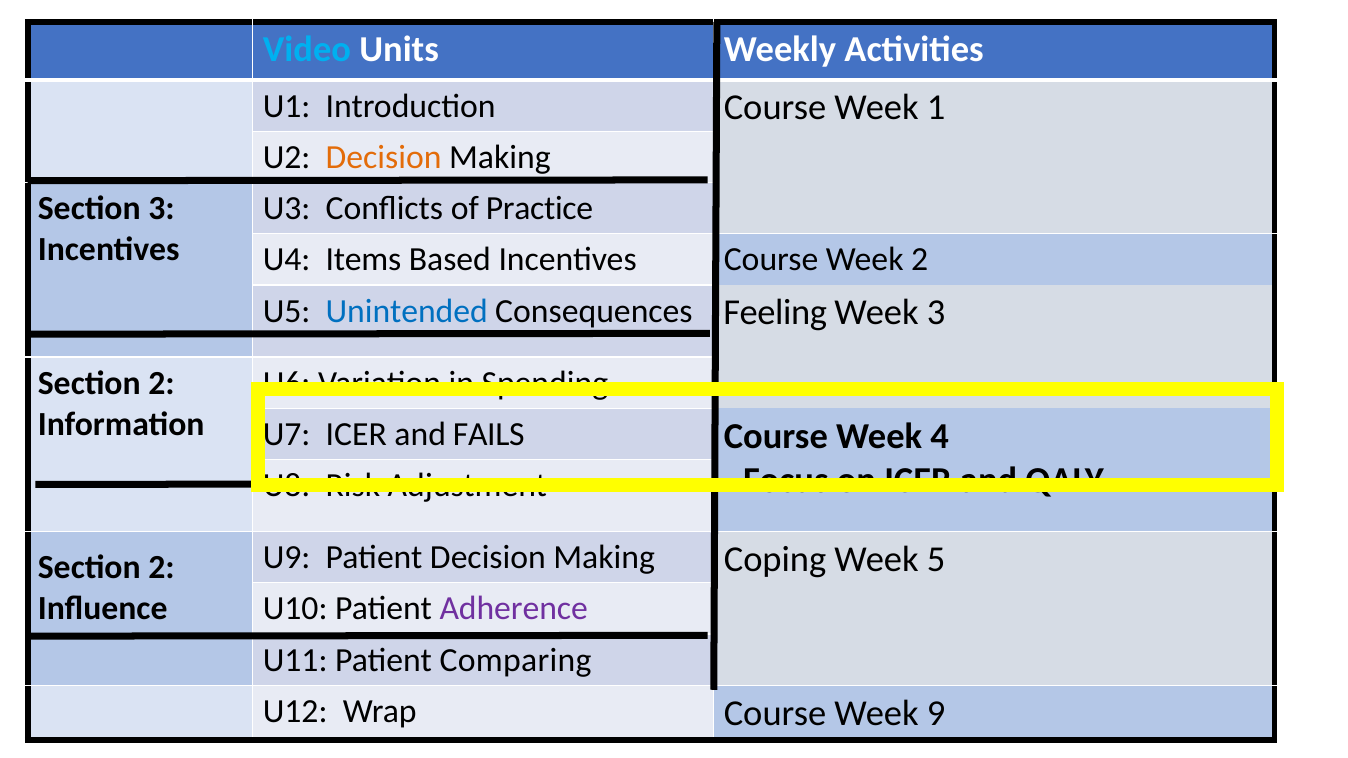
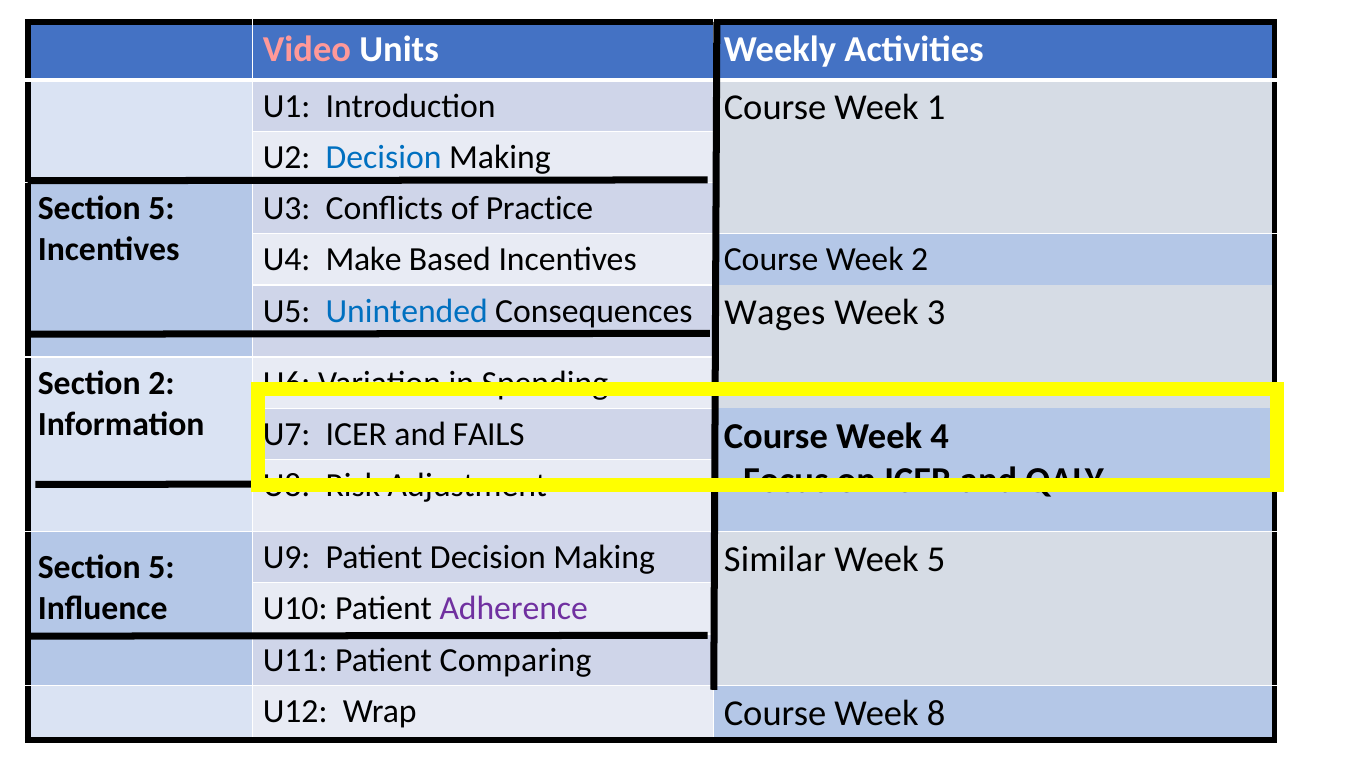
Video colour: light blue -> pink
Decision at (384, 157) colour: orange -> blue
3 at (162, 208): 3 -> 5
Items: Items -> Make
Feeling: Feeling -> Wages
Coping: Coping -> Similar
2 at (162, 568): 2 -> 5
9: 9 -> 8
